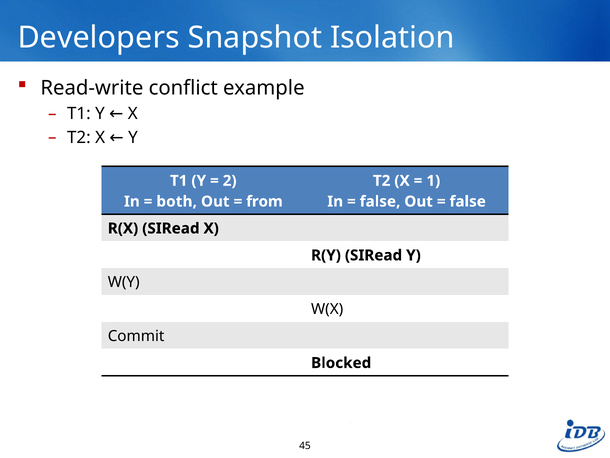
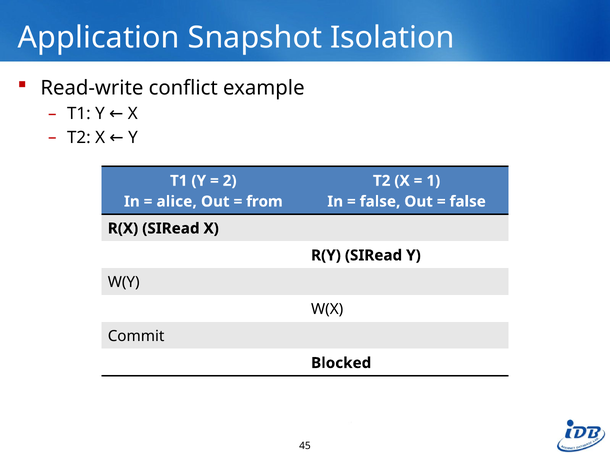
Developers: Developers -> Application
both: both -> alice
